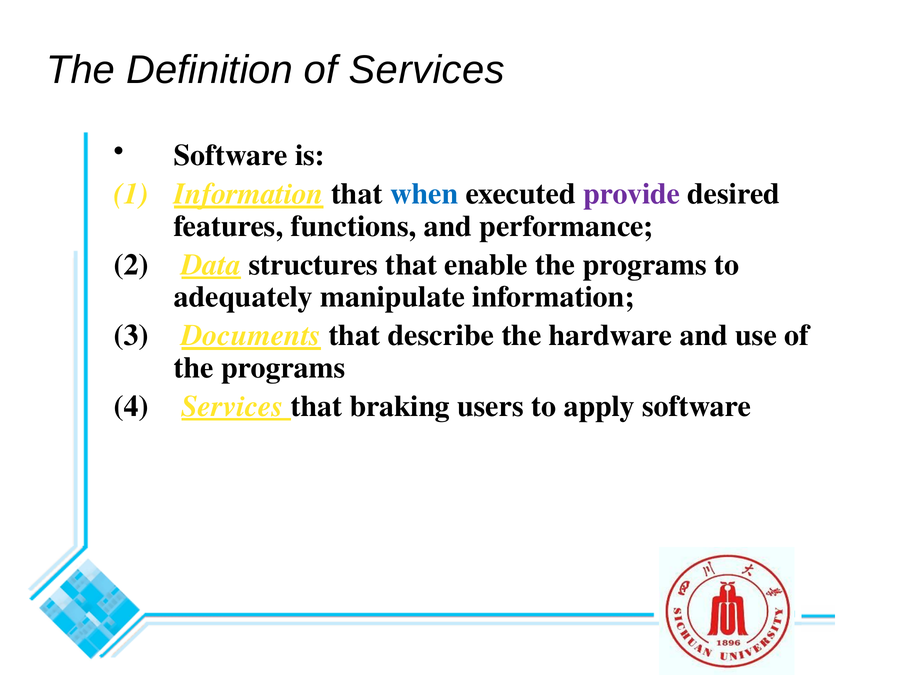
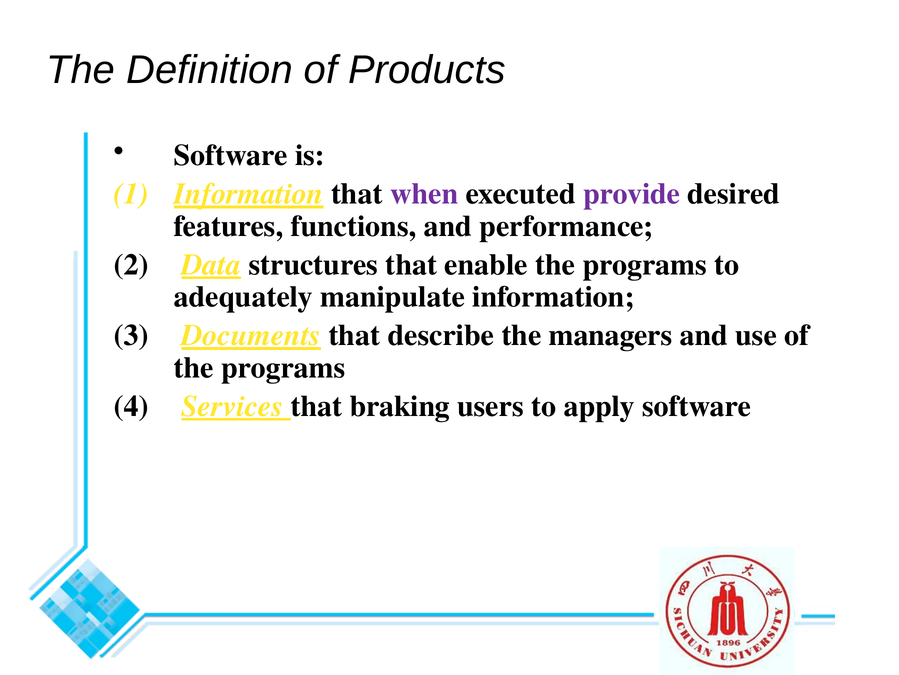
of Services: Services -> Products
when colour: blue -> purple
hardware: hardware -> managers
